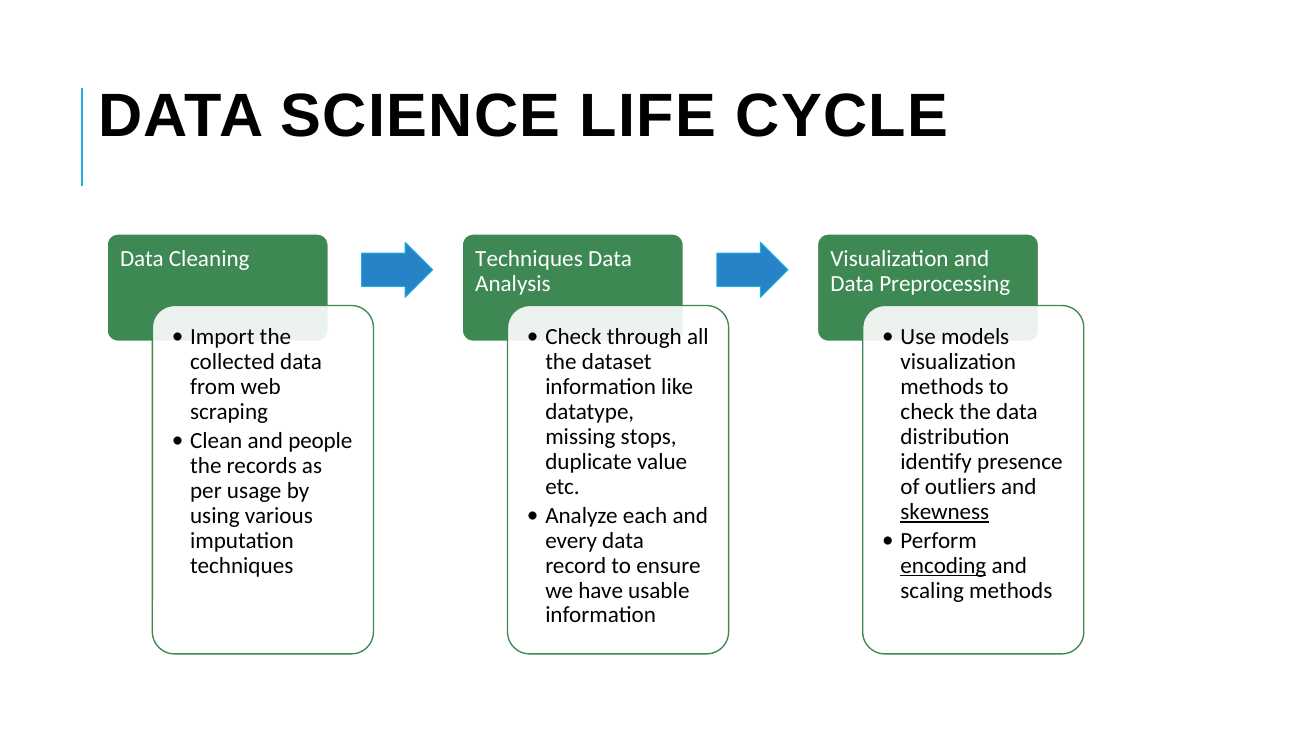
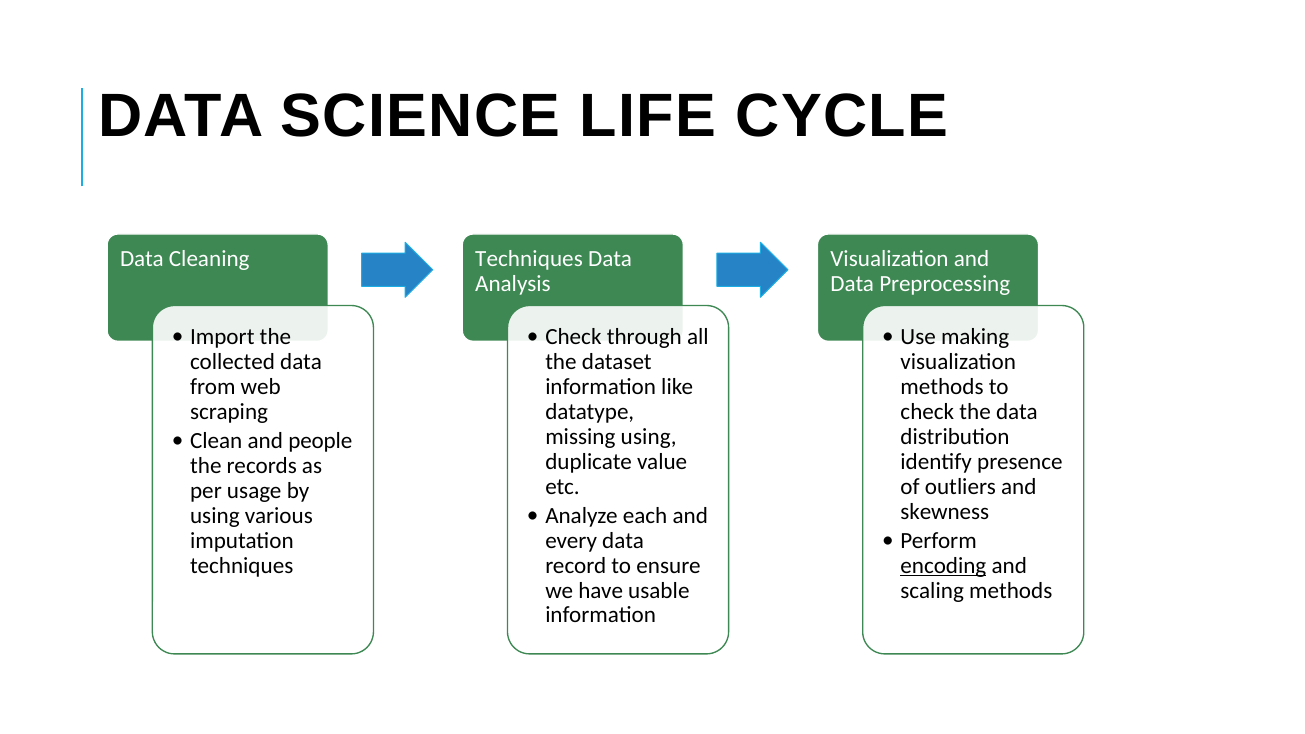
models: models -> making
missing stops: stops -> using
skewness underline: present -> none
